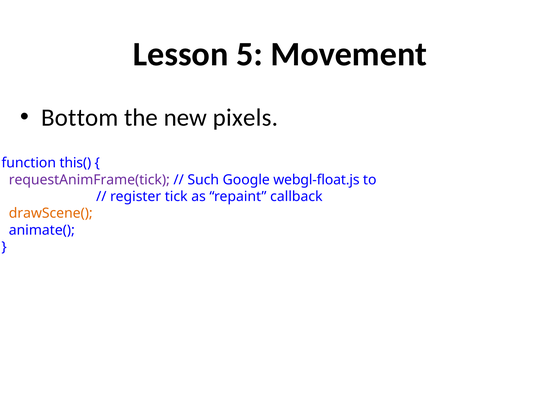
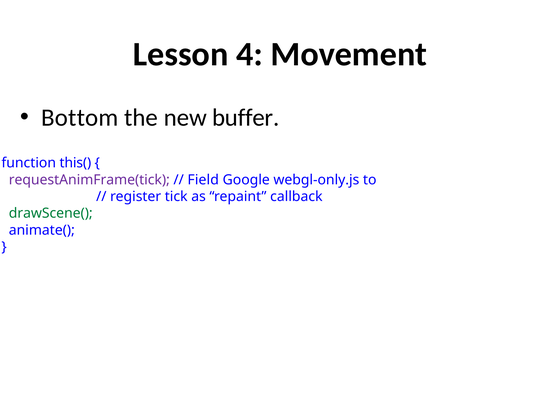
5: 5 -> 4
pixels: pixels -> buffer
Such: Such -> Field
webgl-float.js: webgl-float.js -> webgl-only.js
drawScene( colour: orange -> green
